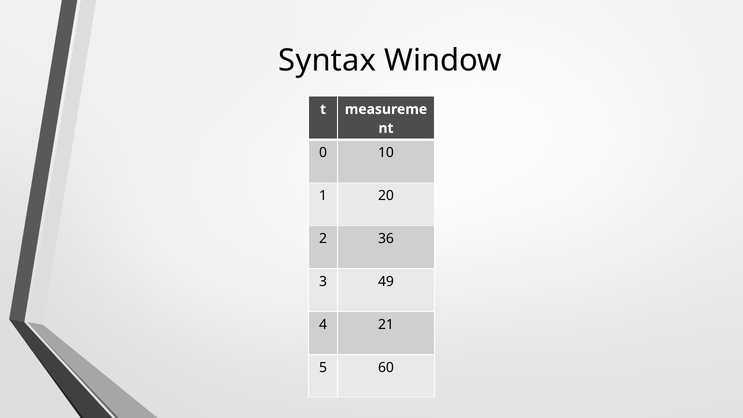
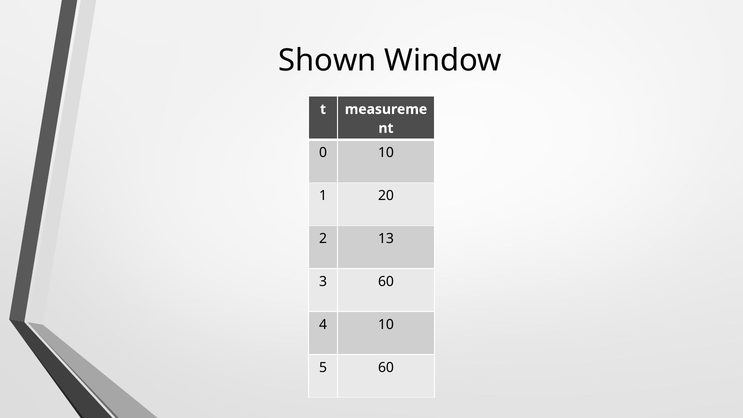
Syntax: Syntax -> Shown
36: 36 -> 13
3 49: 49 -> 60
4 21: 21 -> 10
